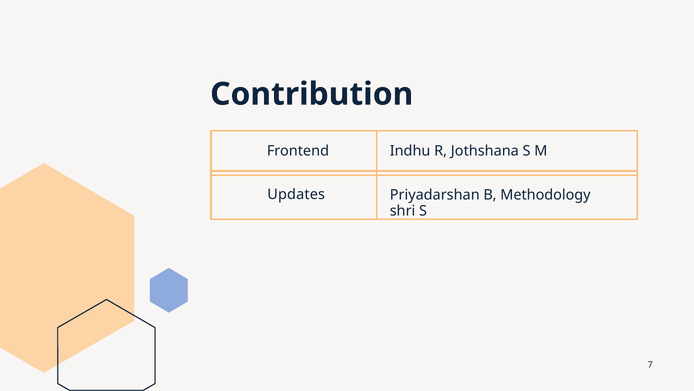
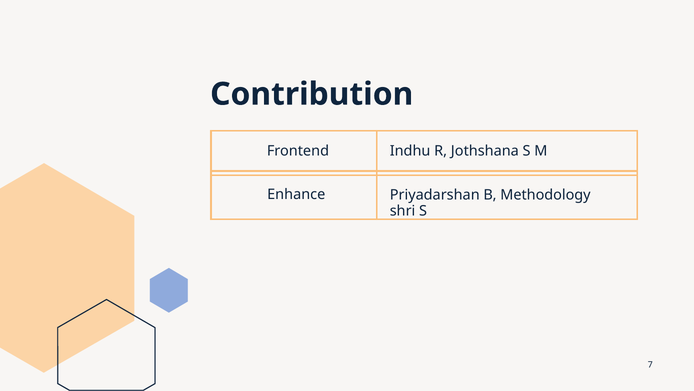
Updates: Updates -> Enhance
